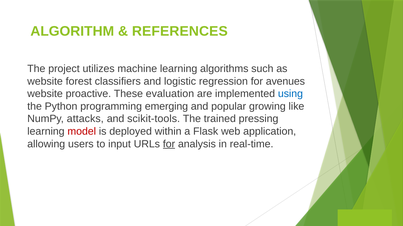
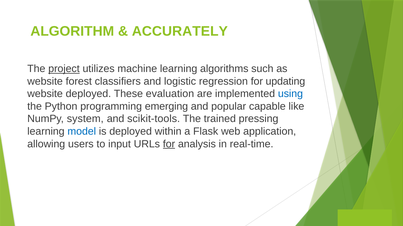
REFERENCES: REFERENCES -> ACCURATELY
project underline: none -> present
avenues: avenues -> updating
website proactive: proactive -> deployed
growing: growing -> capable
attacks: attacks -> system
model colour: red -> blue
